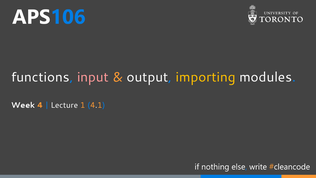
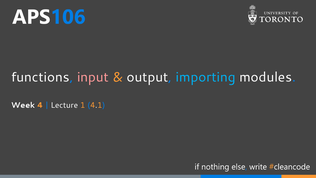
importing colour: yellow -> light blue
